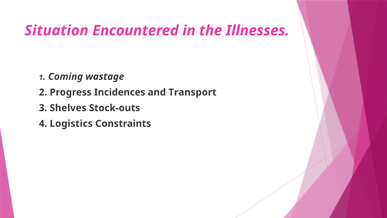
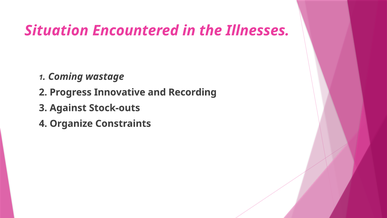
Incidences: Incidences -> Innovative
Transport: Transport -> Recording
Shelves: Shelves -> Against
Logistics: Logistics -> Organize
